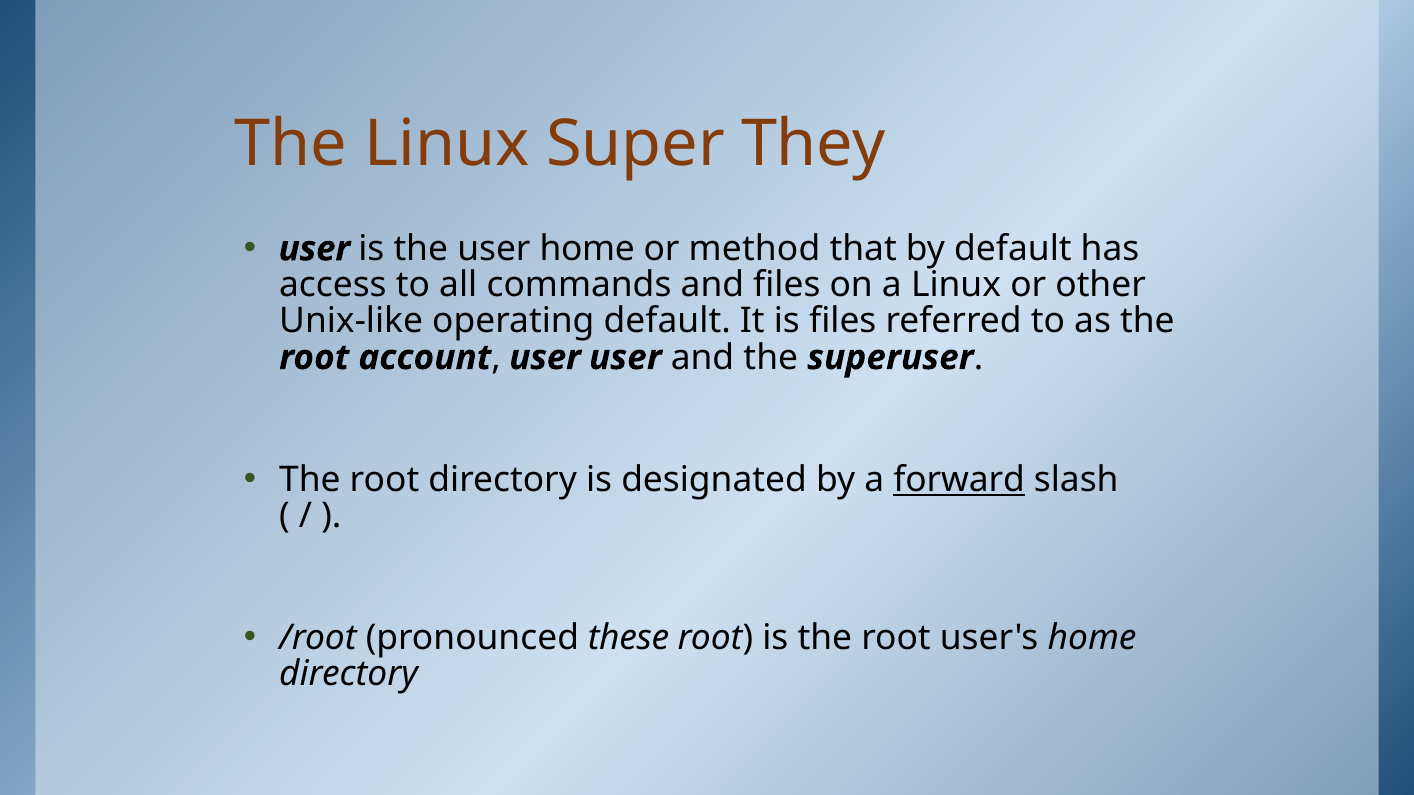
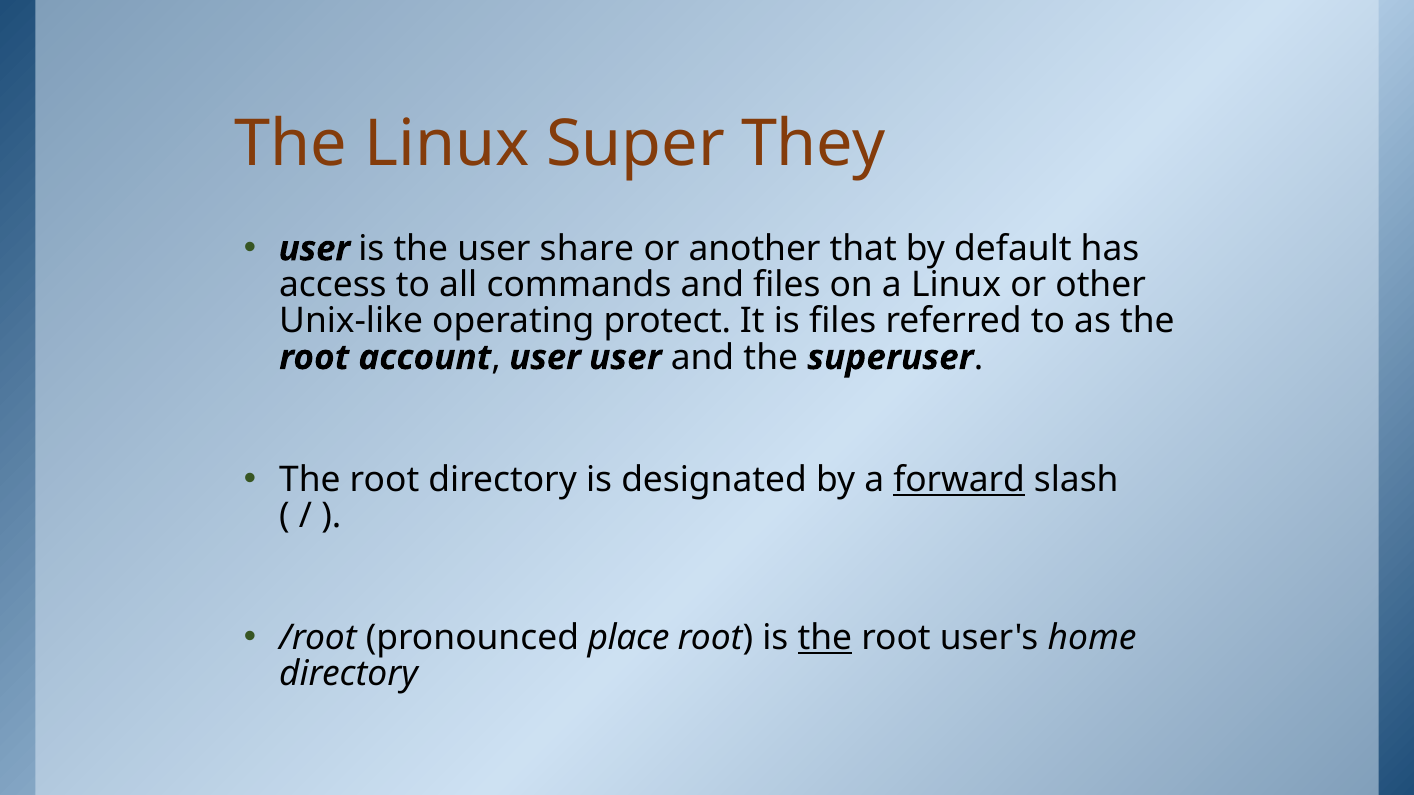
user home: home -> share
method: method -> another
operating default: default -> protect
these: these -> place
the at (825, 638) underline: none -> present
